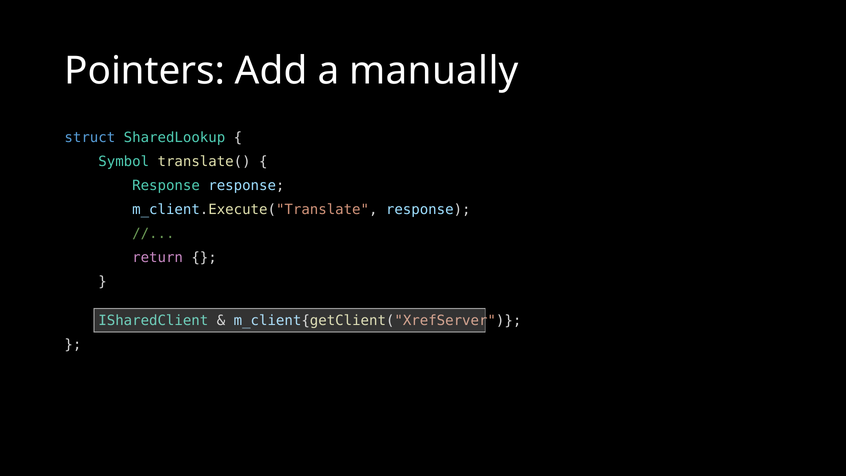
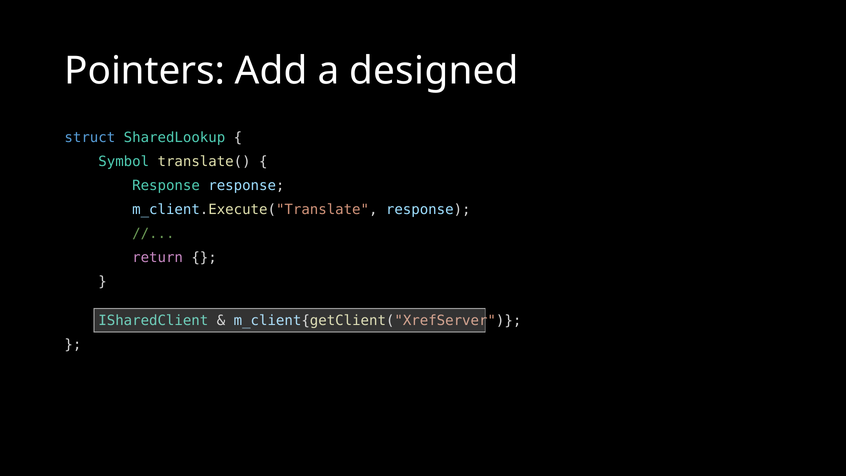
manually: manually -> designed
